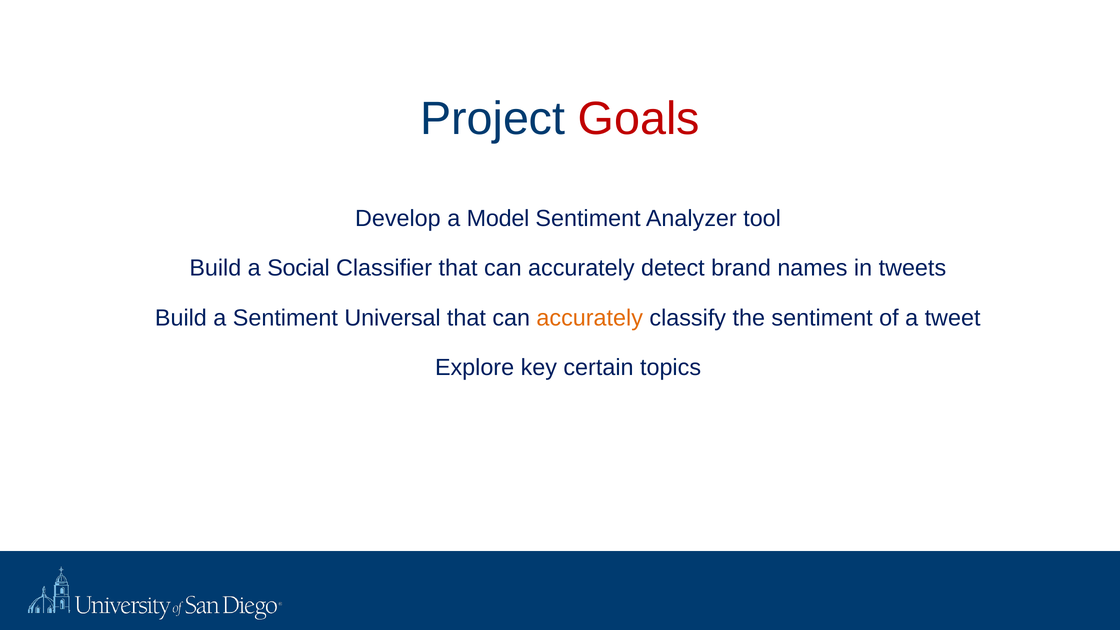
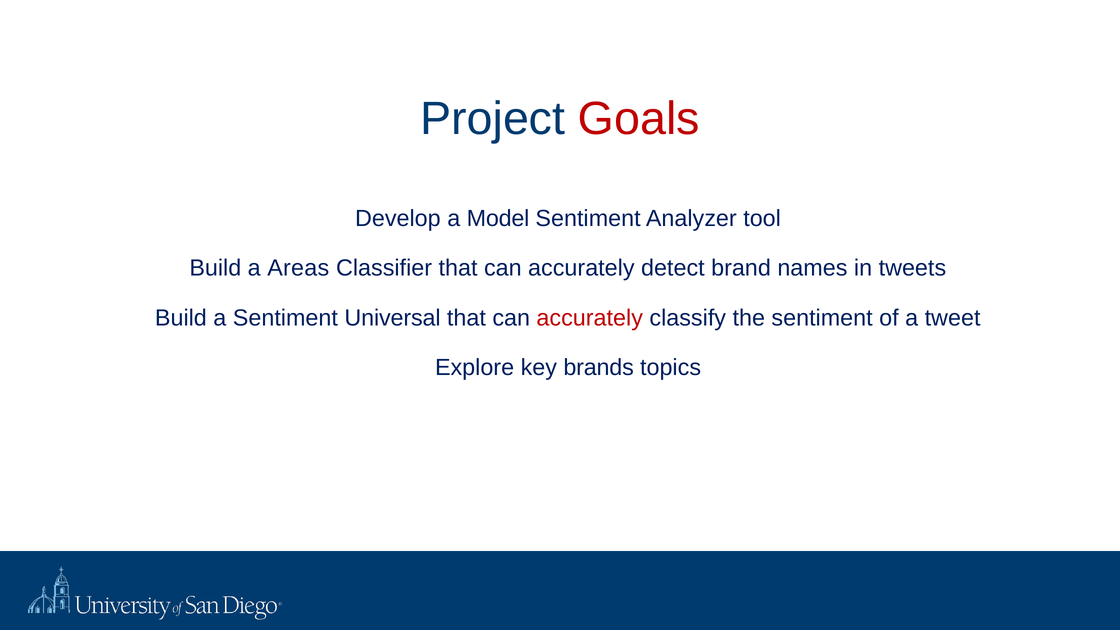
Social: Social -> Areas
accurately at (590, 318) colour: orange -> red
certain: certain -> brands
